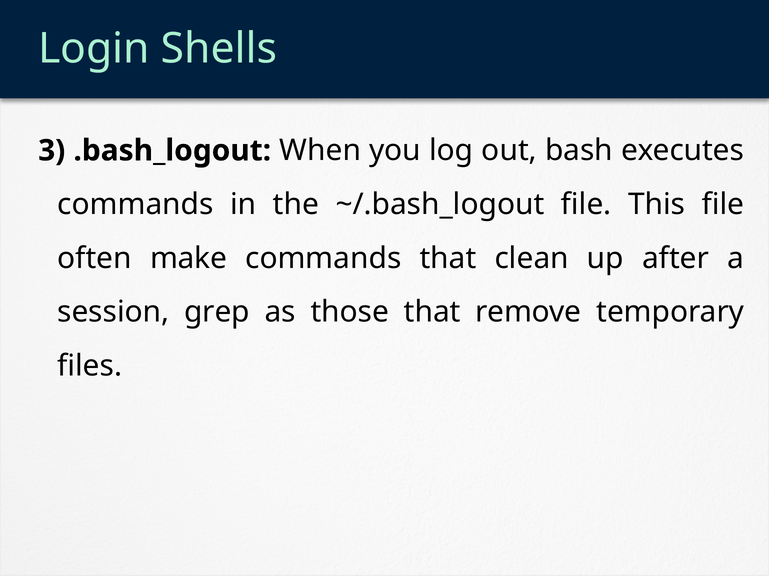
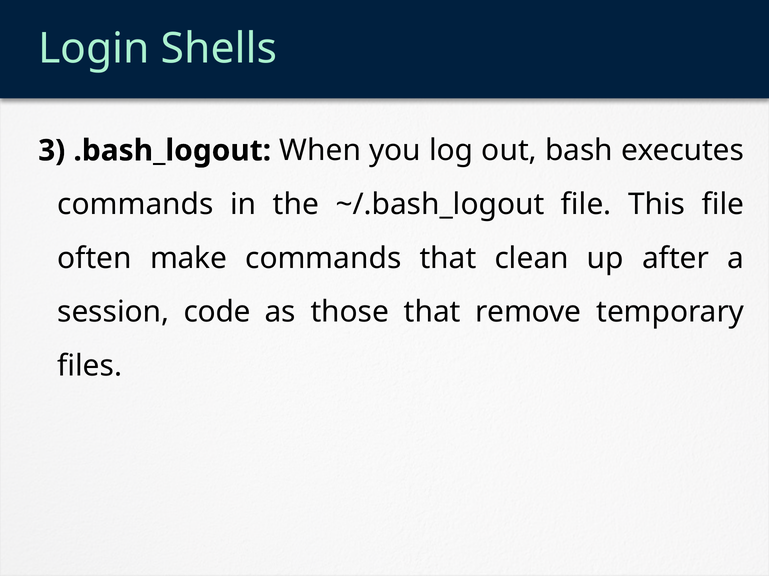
grep: grep -> code
